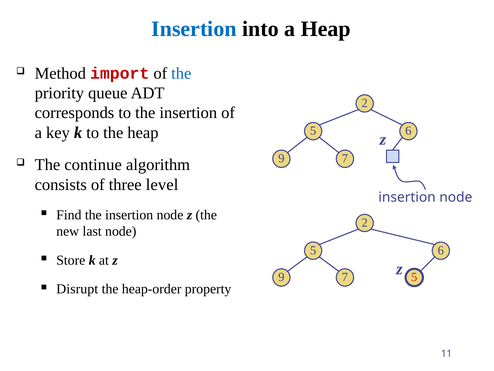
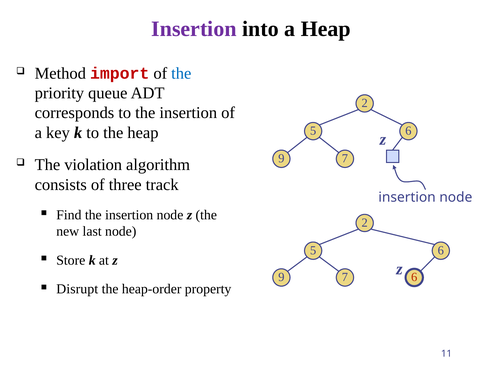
Insertion at (194, 29) colour: blue -> purple
continue: continue -> violation
level: level -> track
9 5: 5 -> 6
